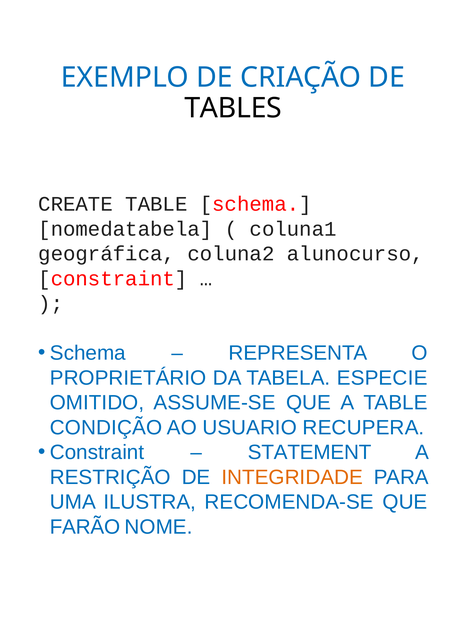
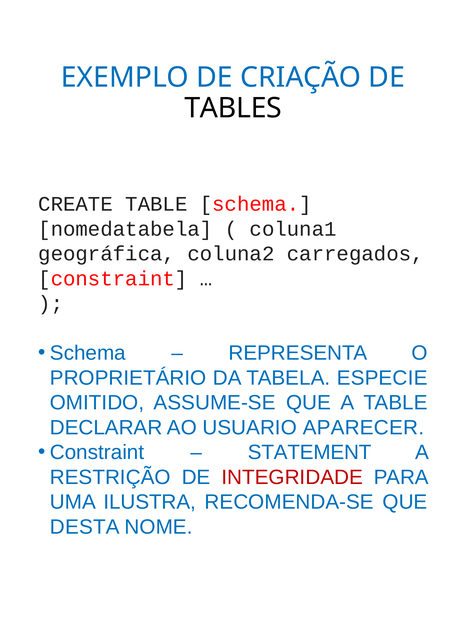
alunocurso: alunocurso -> carregados
CONDIÇÃO: CONDIÇÃO -> DECLARAR
RECUPERA: RECUPERA -> APARECER
INTEGRIDADE colour: orange -> red
FARÃO: FARÃO -> DESTA
